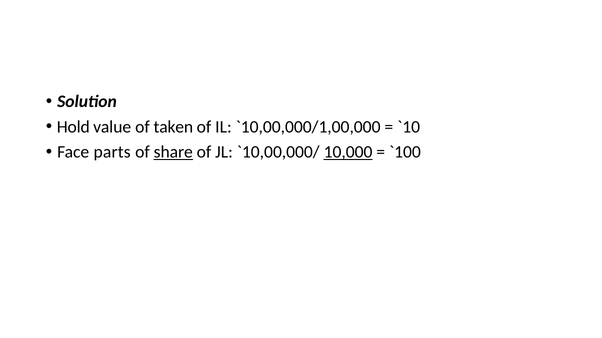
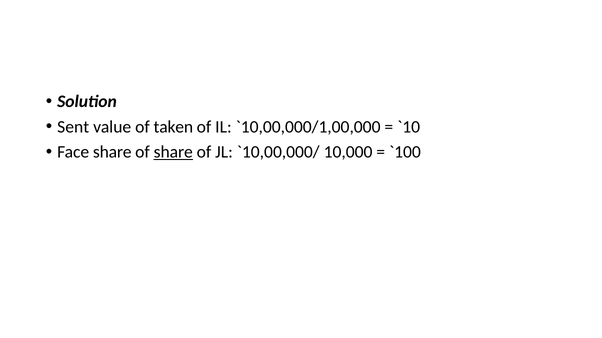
Hold: Hold -> Sent
Face parts: parts -> share
10,000 underline: present -> none
